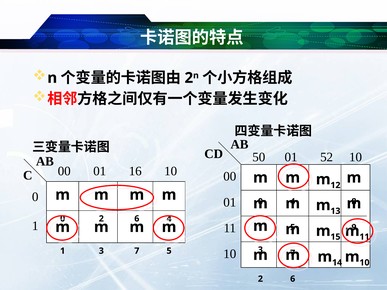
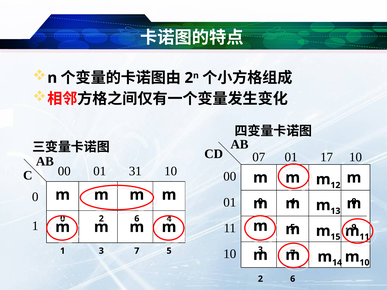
50: 50 -> 07
52: 52 -> 17
16: 16 -> 31
